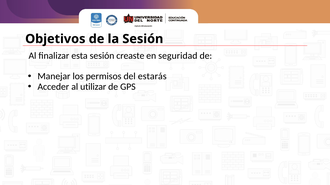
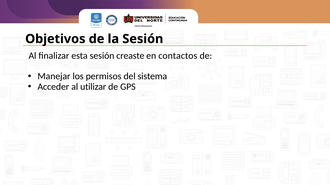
seguridad: seguridad -> contactos
estarás: estarás -> sistema
